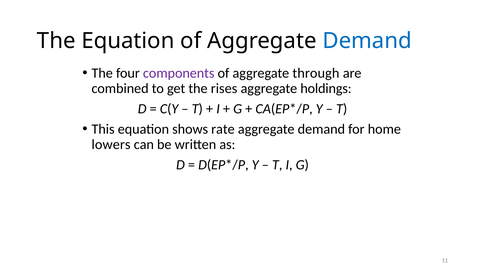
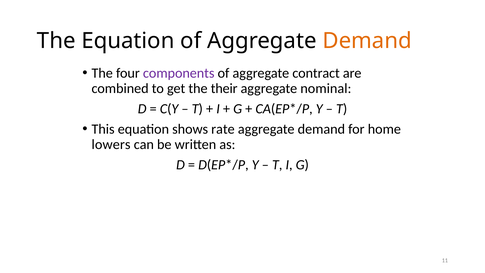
Demand at (367, 41) colour: blue -> orange
through: through -> contract
rises: rises -> their
holdings: holdings -> nominal
